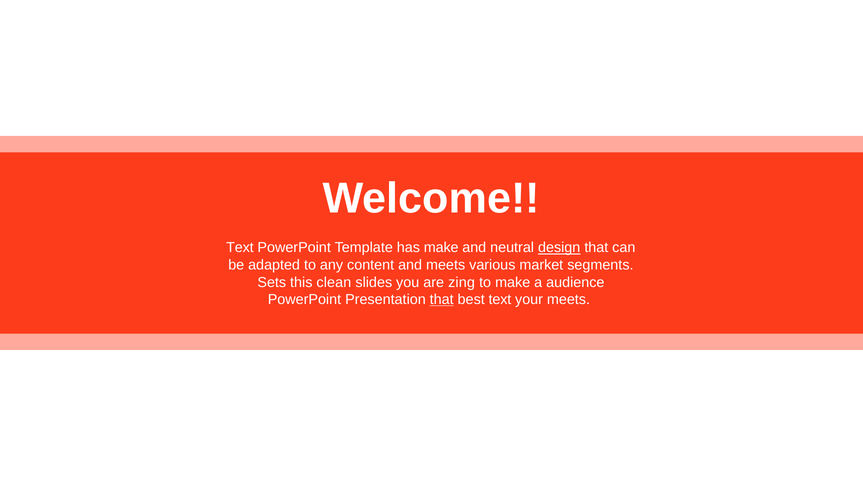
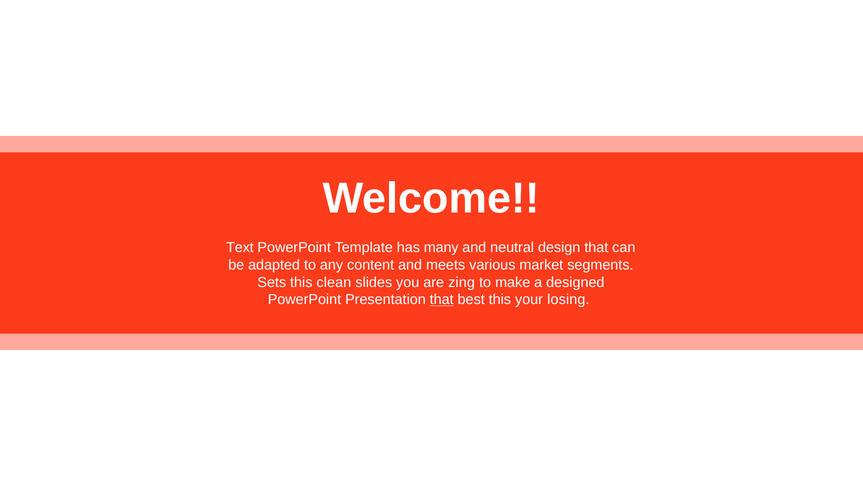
has make: make -> many
design underline: present -> none
audience: audience -> designed
best text: text -> this
your meets: meets -> losing
